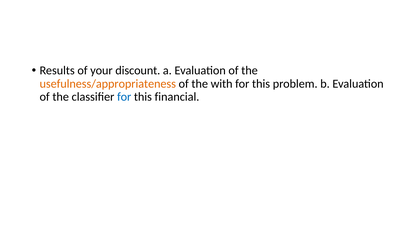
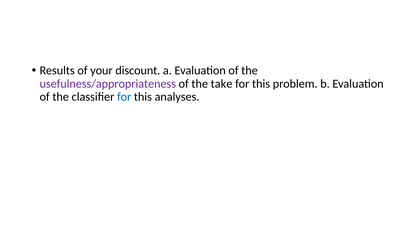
usefulness/appropriateness colour: orange -> purple
with: with -> take
financial: financial -> analyses
